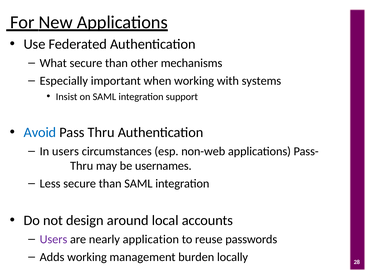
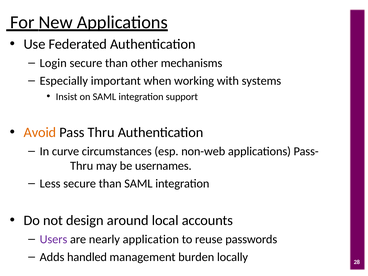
What: What -> Login
Avoid colour: blue -> orange
In users: users -> curve
Adds working: working -> handled
